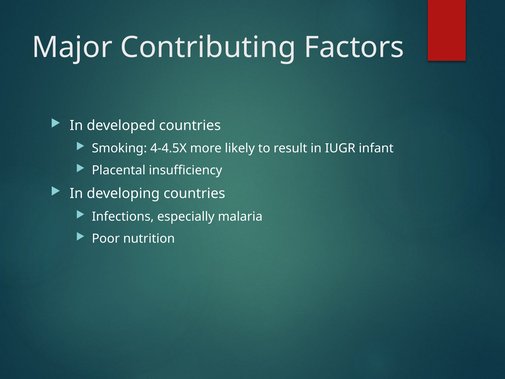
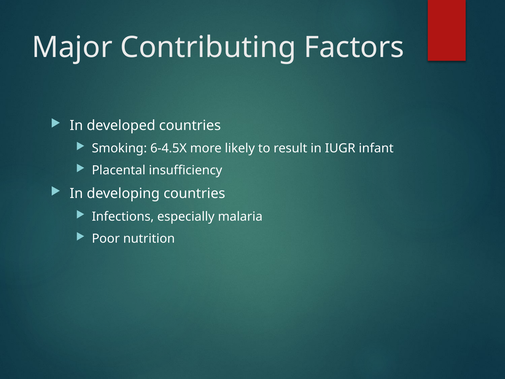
4-4.5X: 4-4.5X -> 6-4.5X
